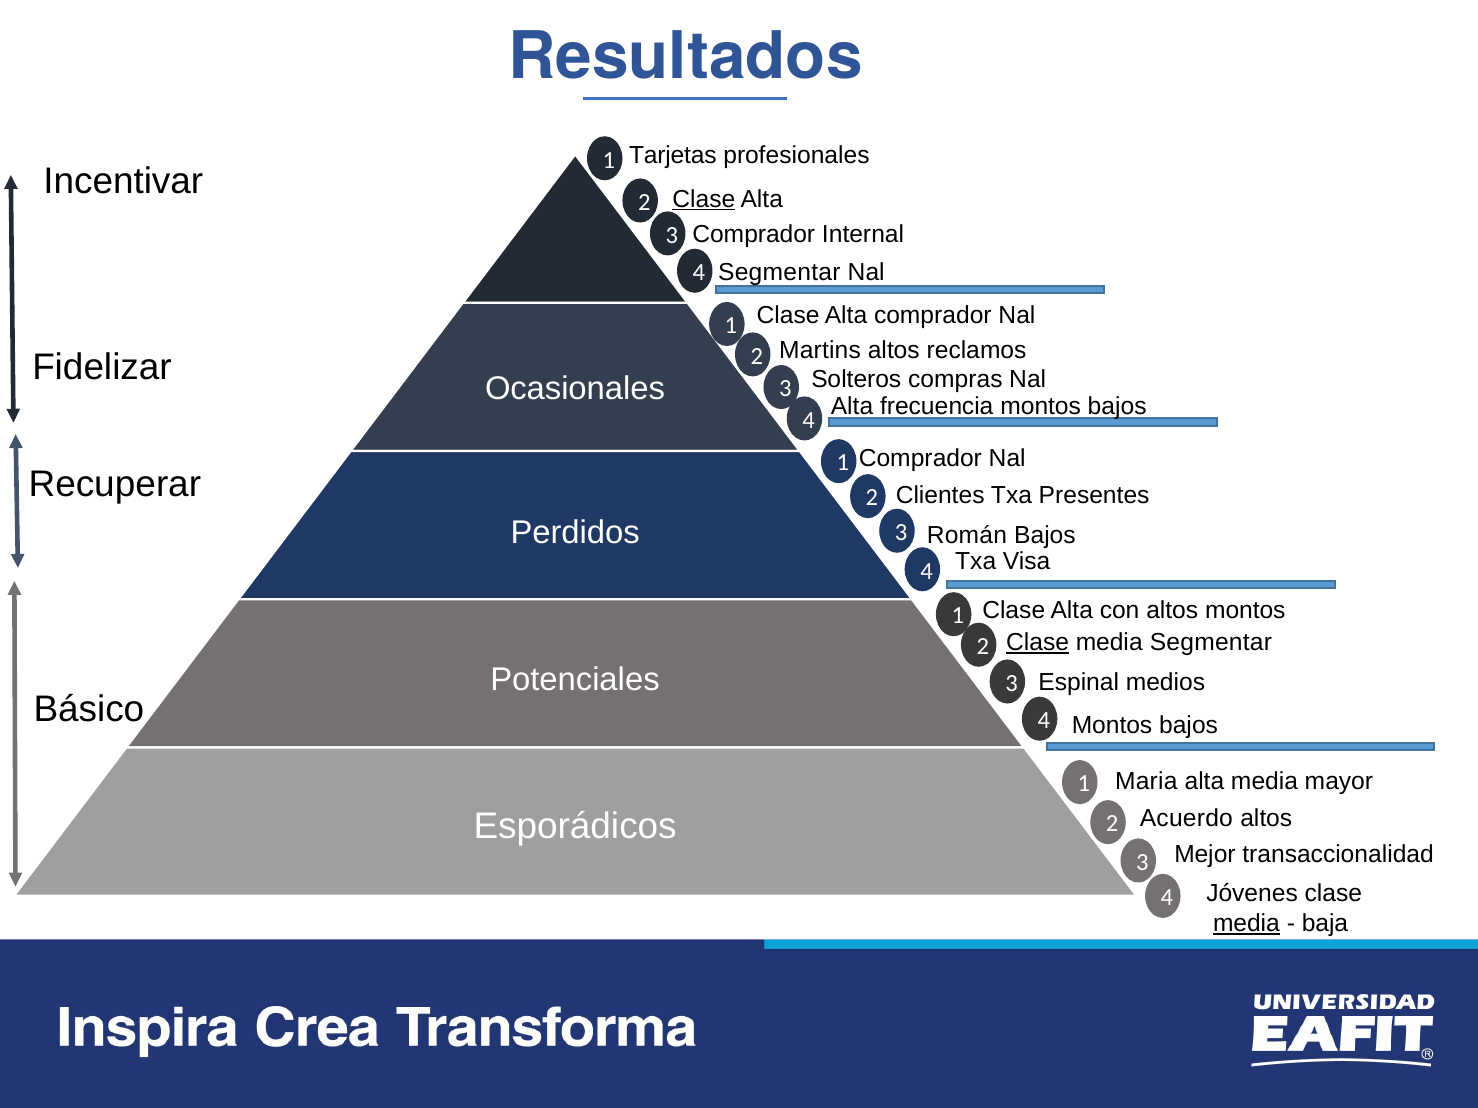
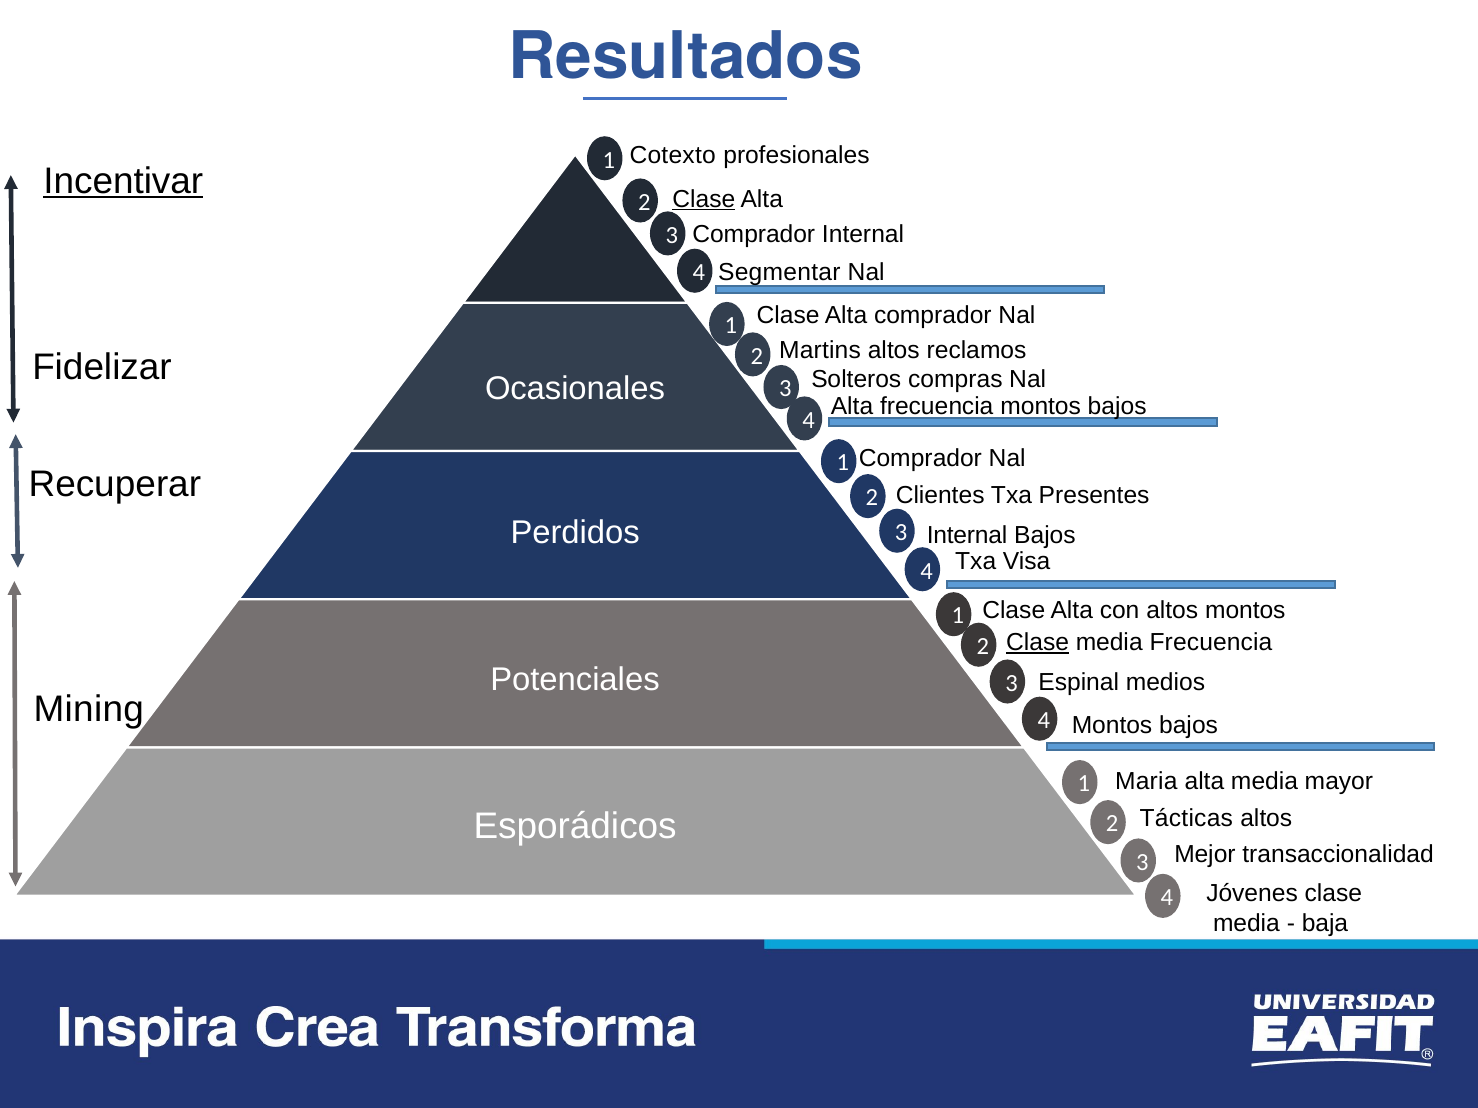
Tarjetas: Tarjetas -> Cotexto
Incentivar underline: none -> present
Román at (967, 535): Román -> Internal
media Segmentar: Segmentar -> Frecuencia
Básico: Básico -> Mining
Acuerdo: Acuerdo -> Tácticas
media at (1246, 924) underline: present -> none
